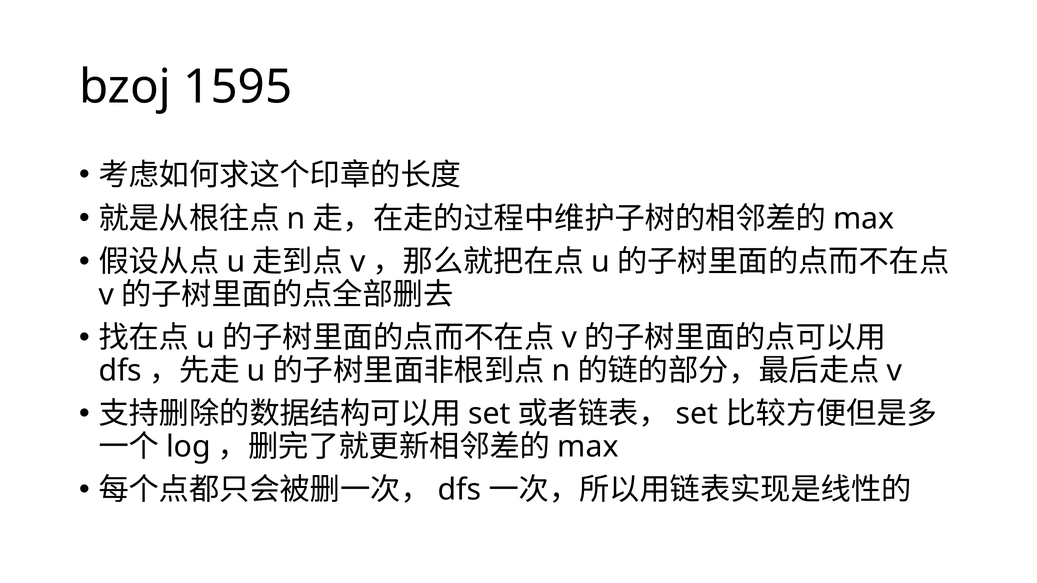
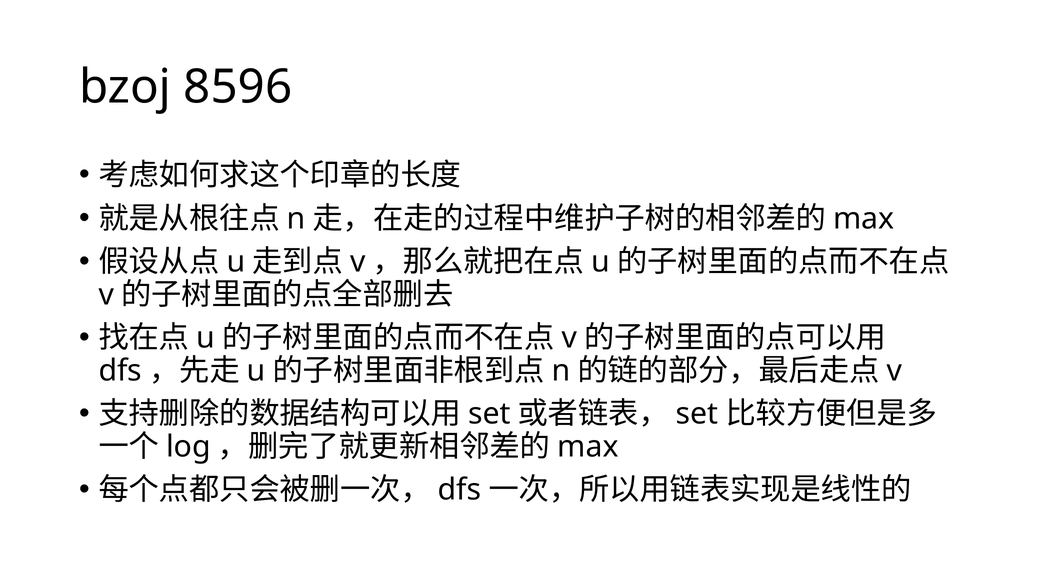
1595: 1595 -> 8596
